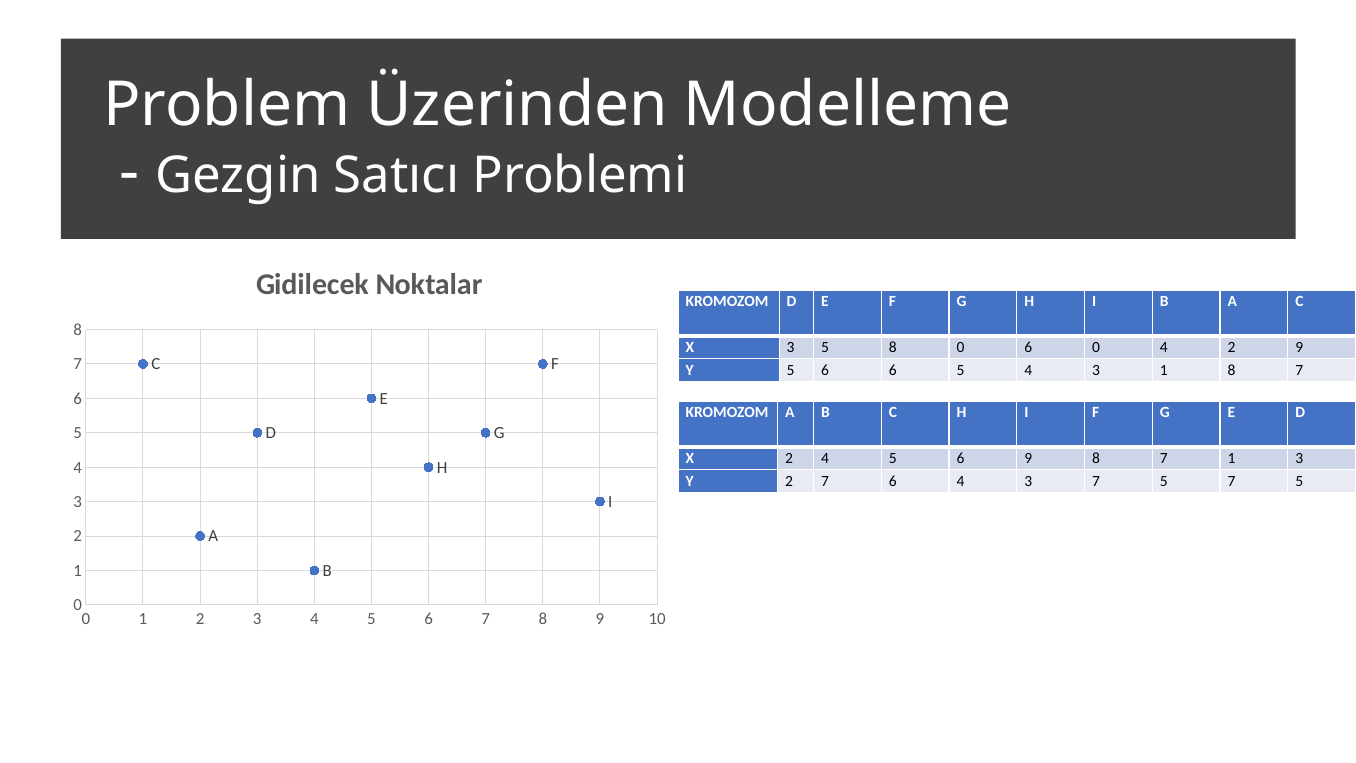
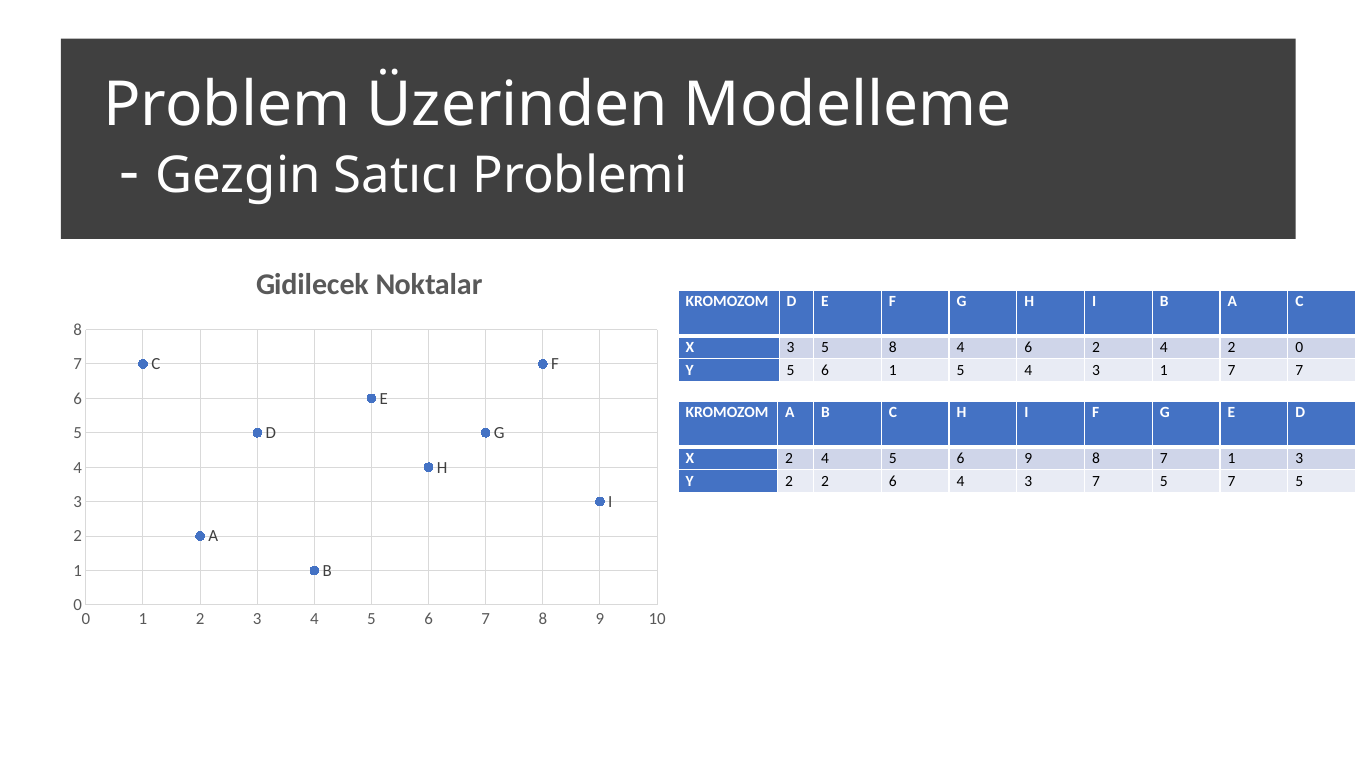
8 0: 0 -> 4
6 0: 0 -> 2
2 9: 9 -> 0
6 6: 6 -> 1
1 8: 8 -> 7
2 7: 7 -> 2
